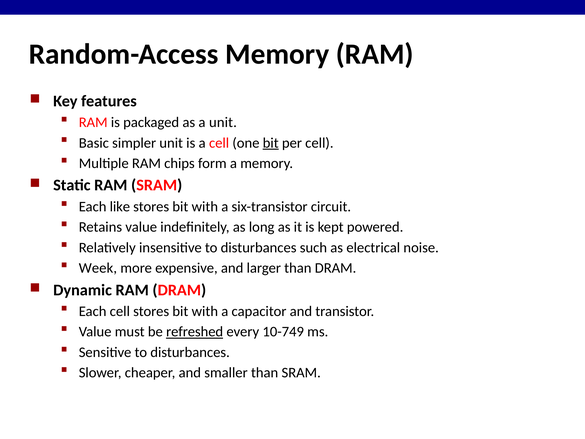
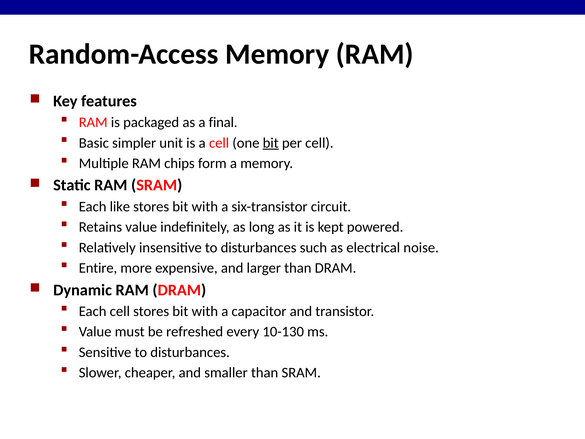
a unit: unit -> final
Week: Week -> Entire
refreshed underline: present -> none
10-749: 10-749 -> 10-130
